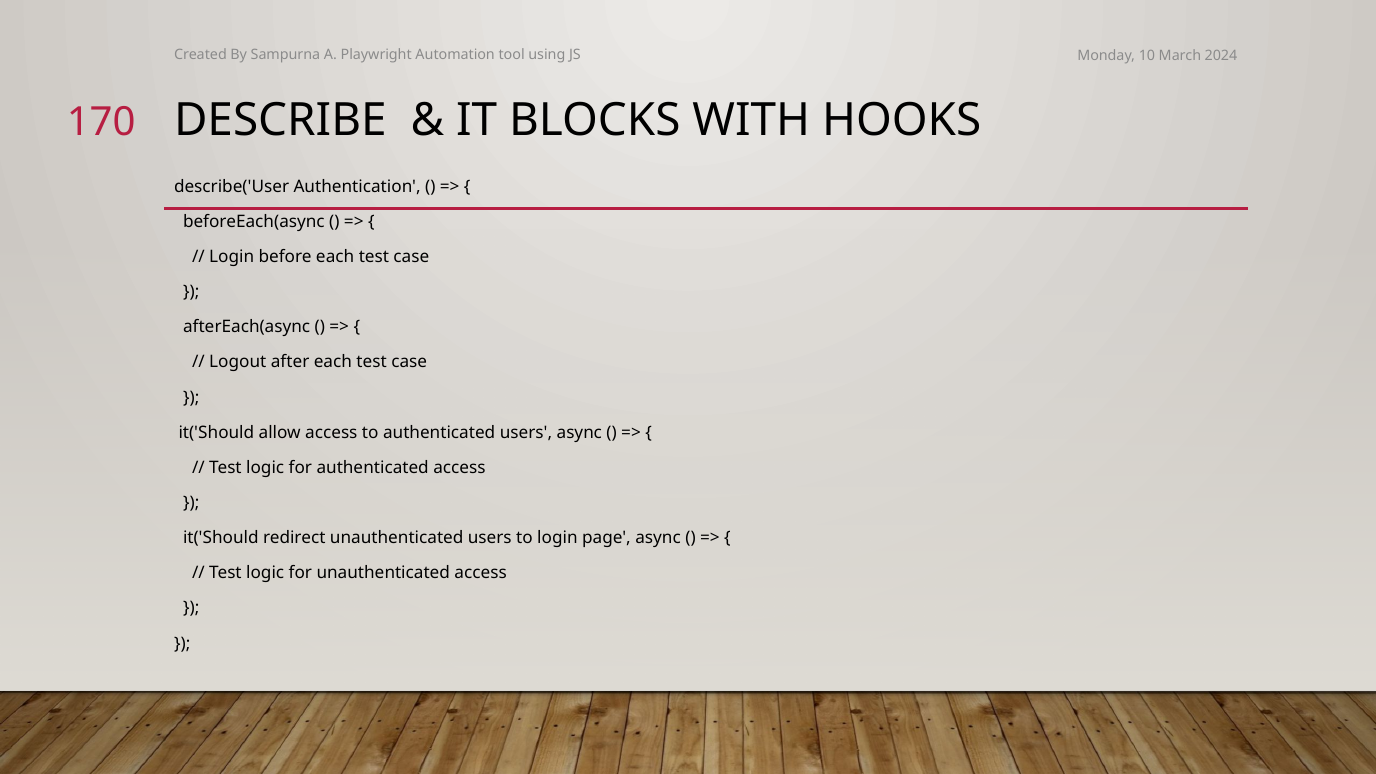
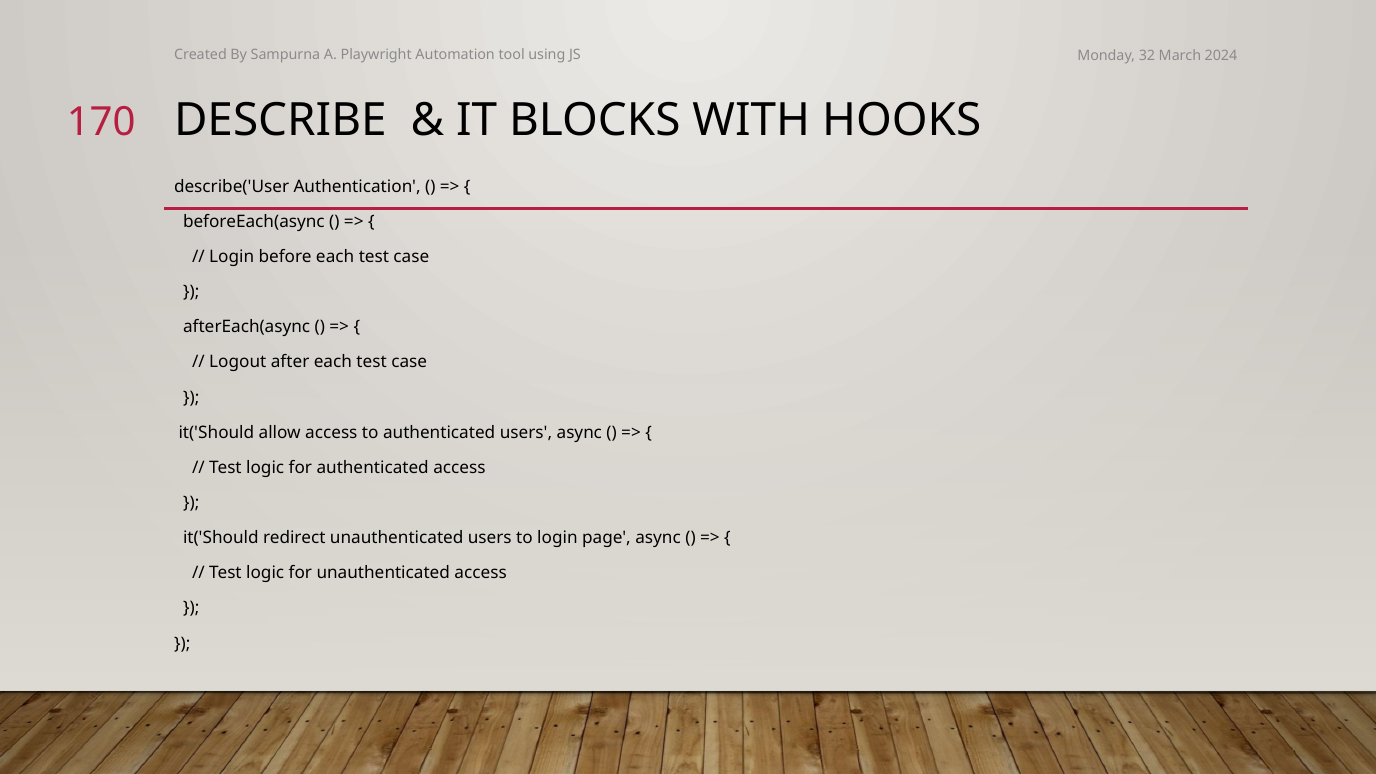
10: 10 -> 32
